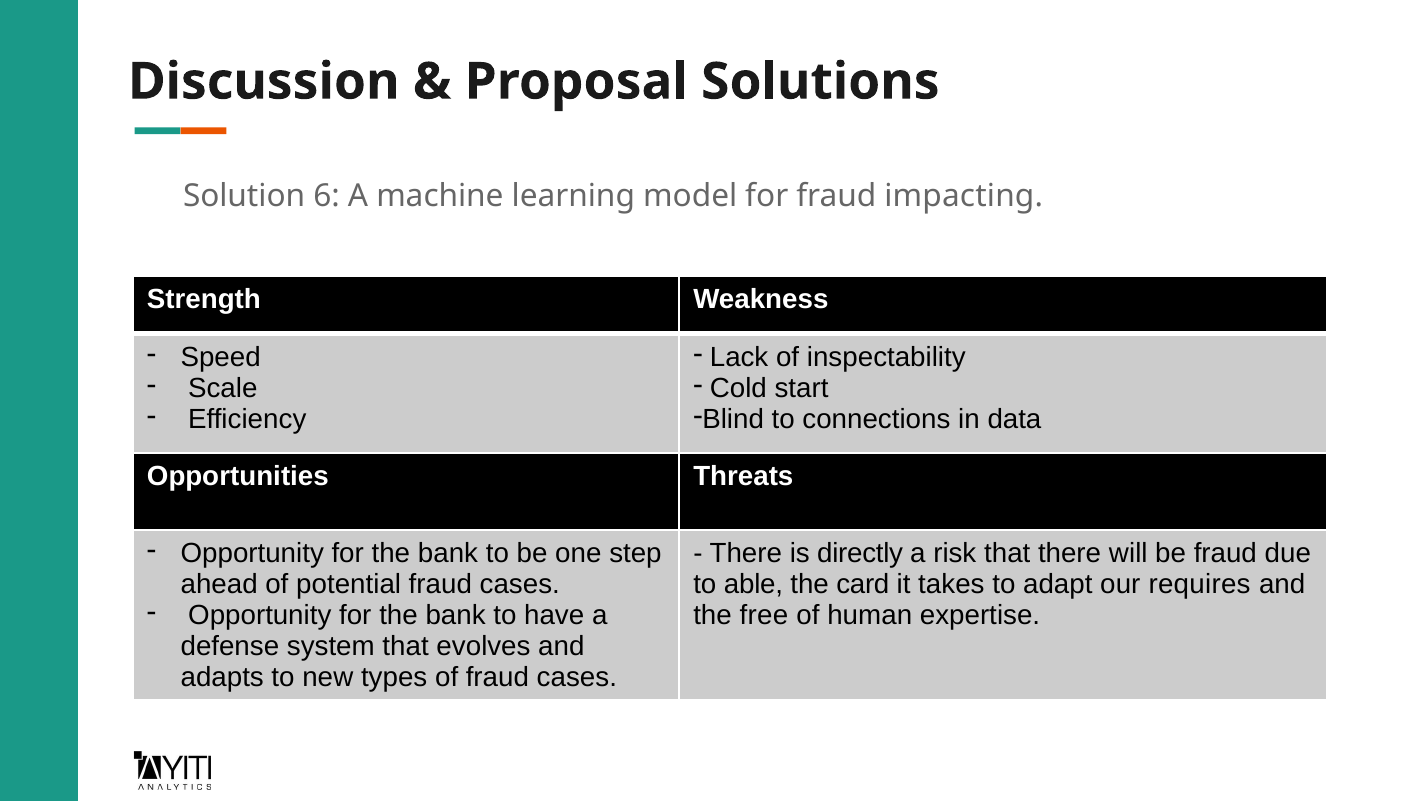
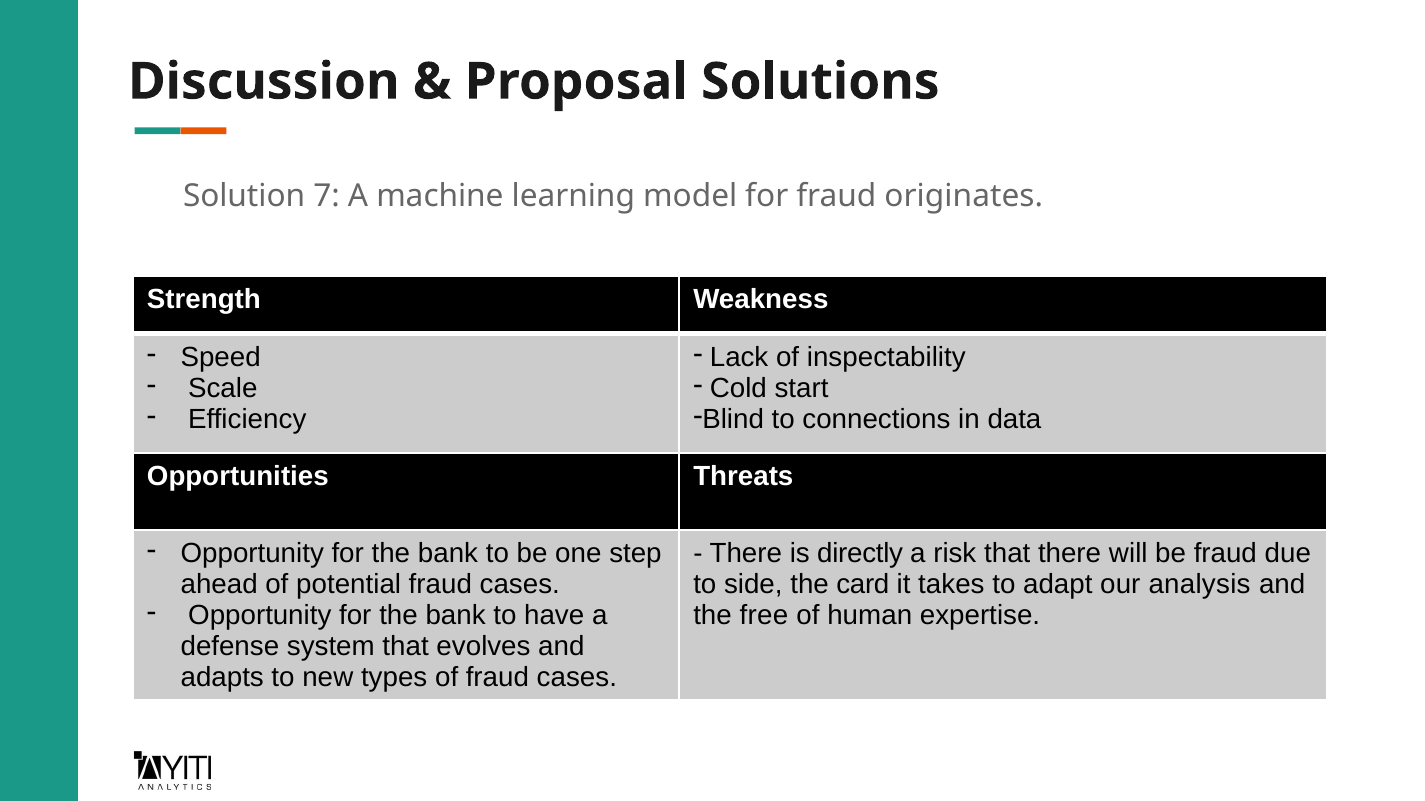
6: 6 -> 7
impacting: impacting -> originates
able: able -> side
requires: requires -> analysis
